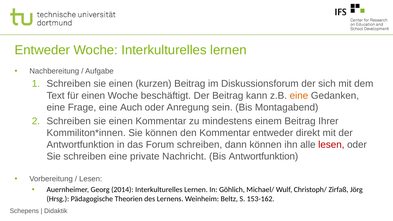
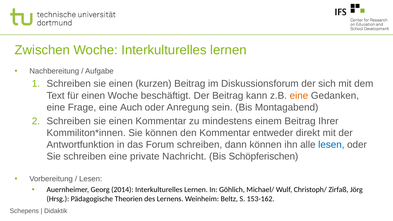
Entweder at (42, 50): Entweder -> Zwischen
lesen at (331, 145) colour: red -> blue
Bis Antwortfunktion: Antwortfunktion -> Schöpferischen
